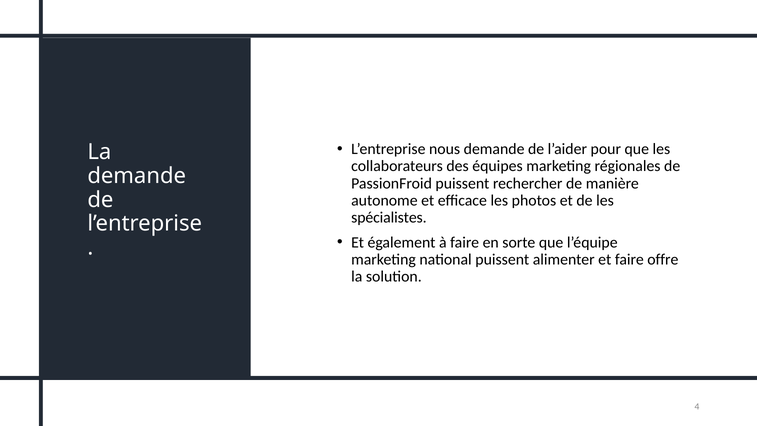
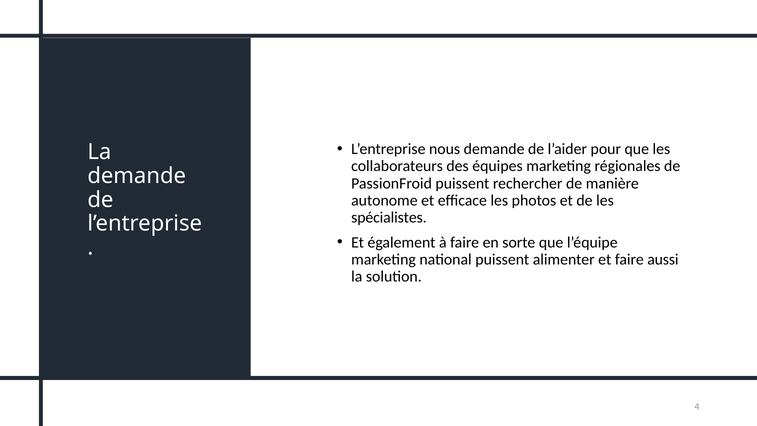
offre: offre -> aussi
